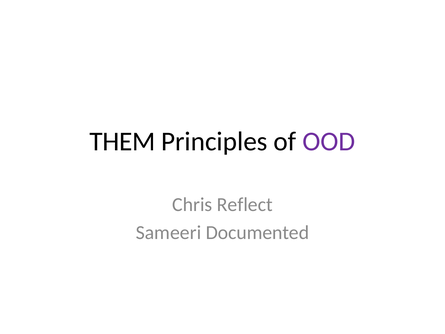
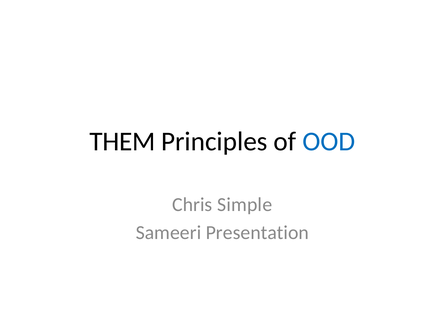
OOD colour: purple -> blue
Reflect: Reflect -> Simple
Documented: Documented -> Presentation
